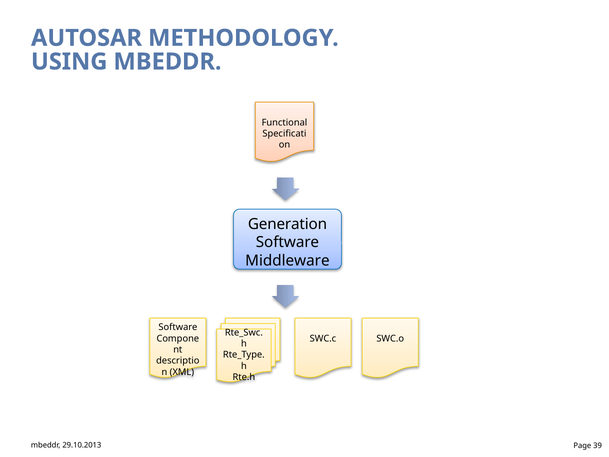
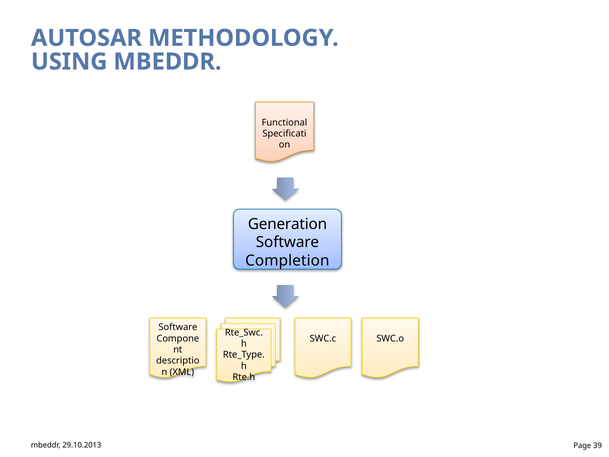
Middleware: Middleware -> Completion
